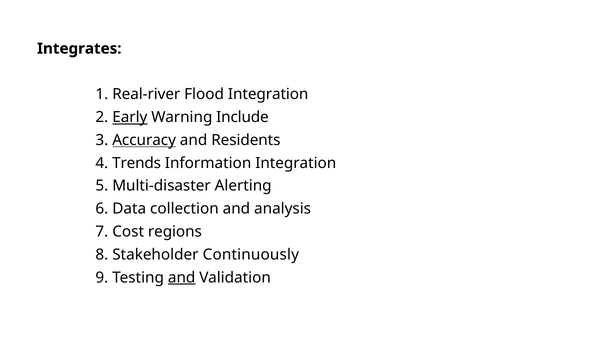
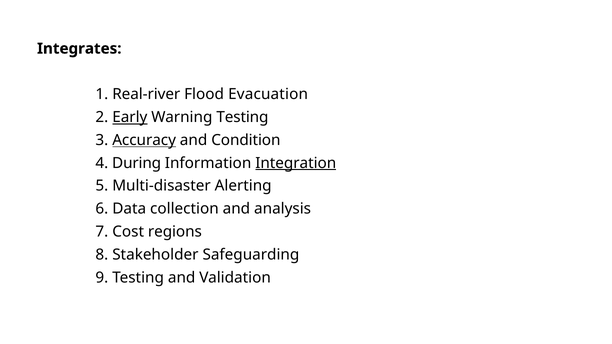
Flood Integration: Integration -> Evacuation
Warning Include: Include -> Testing
Residents: Residents -> Condition
Trends: Trends -> During
Integration at (296, 163) underline: none -> present
Continuously: Continuously -> Safeguarding
and at (182, 278) underline: present -> none
